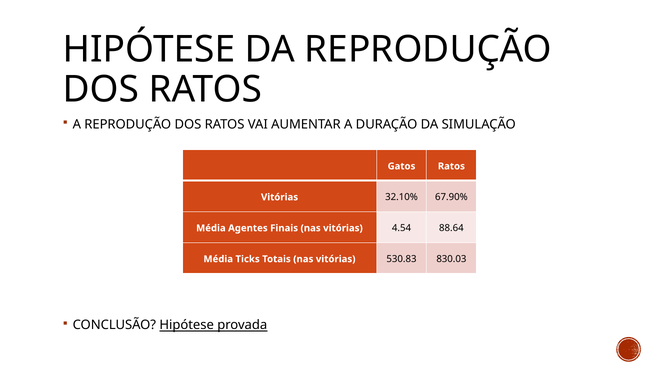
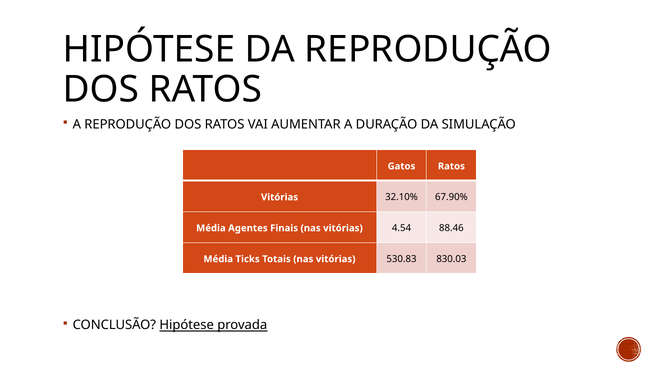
88.64: 88.64 -> 88.46
